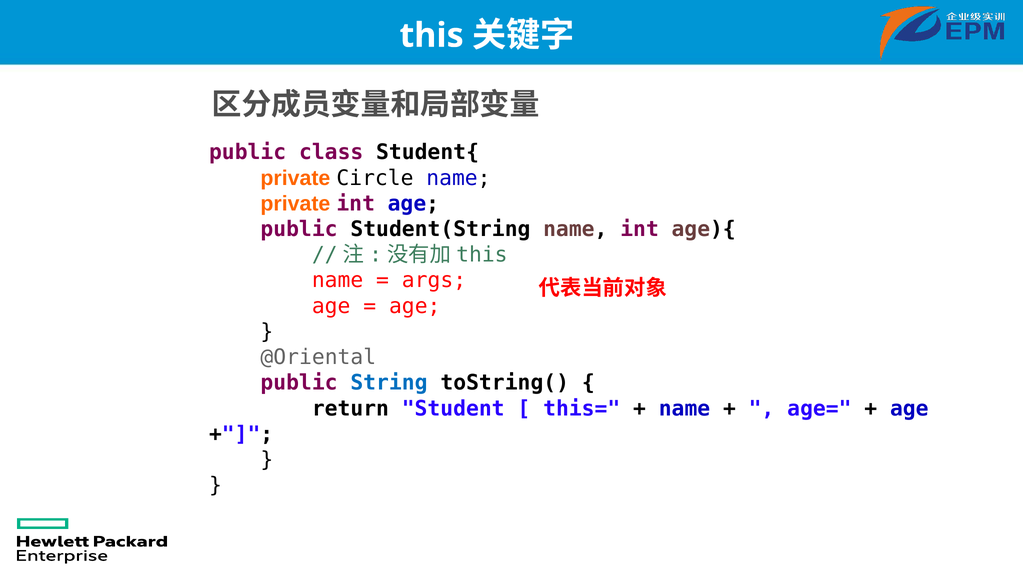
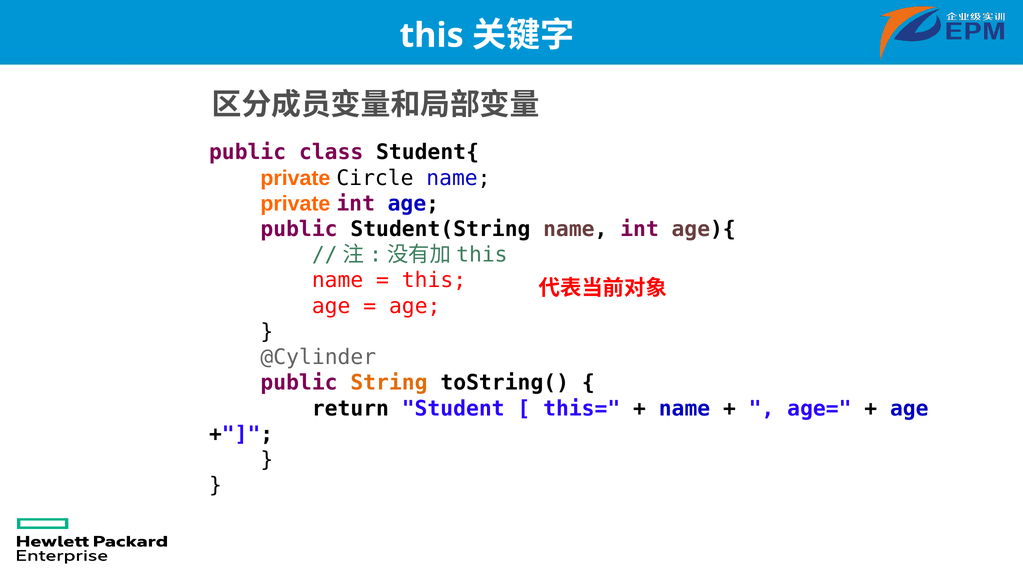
args at (434, 280): args -> this
@Oriental: @Oriental -> @Cylinder
String colour: blue -> orange
